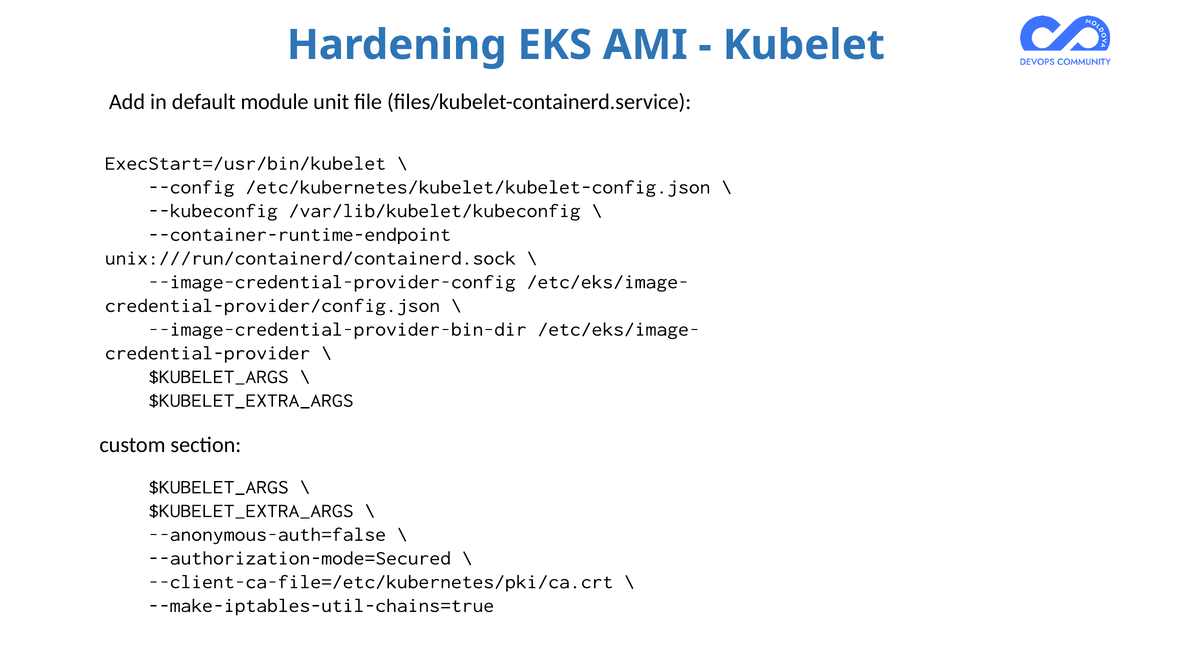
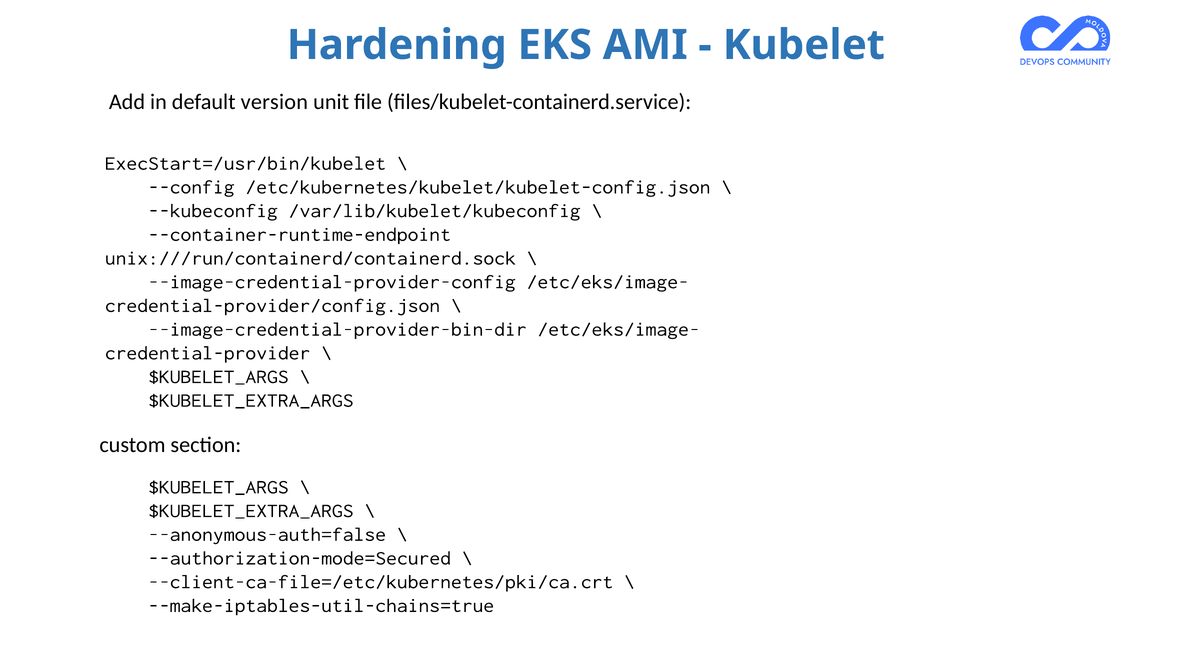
module: module -> version
